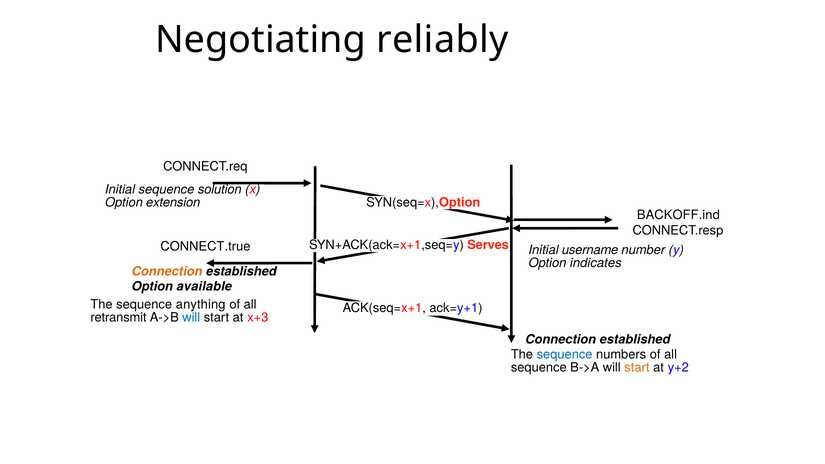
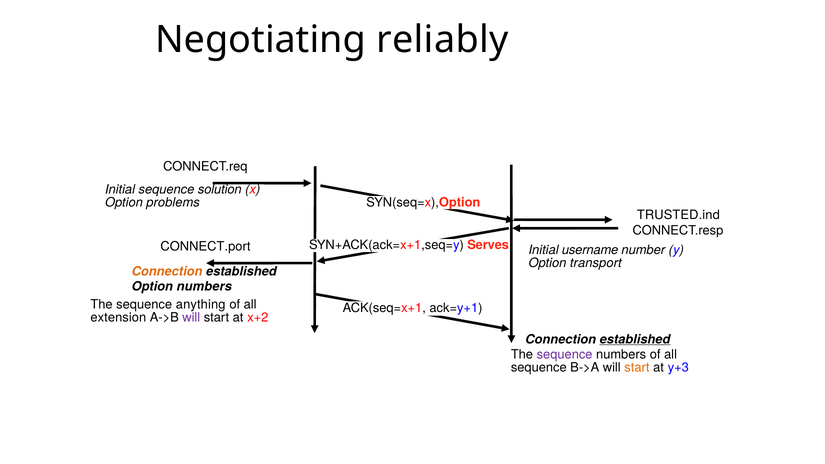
extension: extension -> problems
BACKOFF.ind: BACKOFF.ind -> TRUSTED.ind
CONNECT.true: CONNECT.true -> CONNECT.port
indicates: indicates -> transport
Option available: available -> numbers
retransmit: retransmit -> extension
will at (191, 318) colour: blue -> purple
x+3: x+3 -> x+2
established at (635, 339) underline: none -> present
sequence at (565, 355) colour: blue -> purple
y+2: y+2 -> y+3
